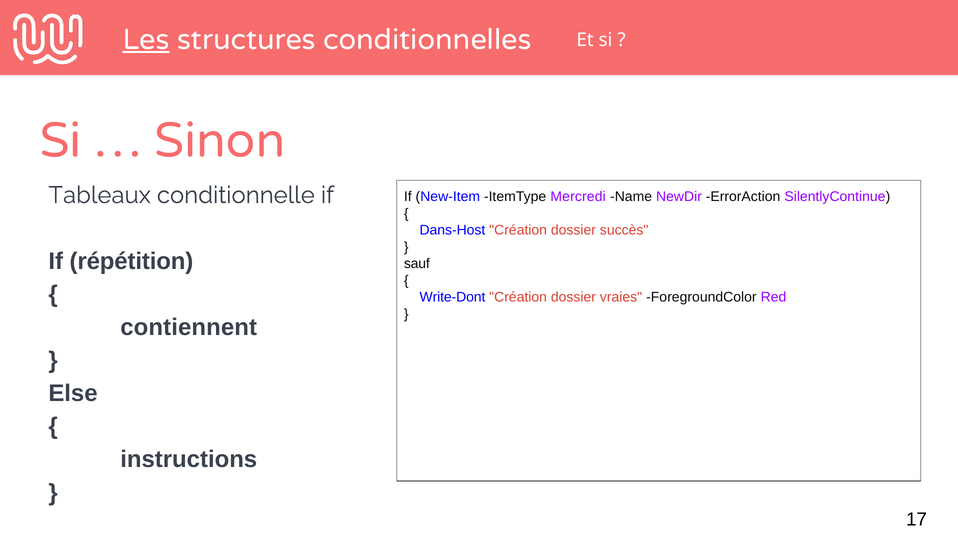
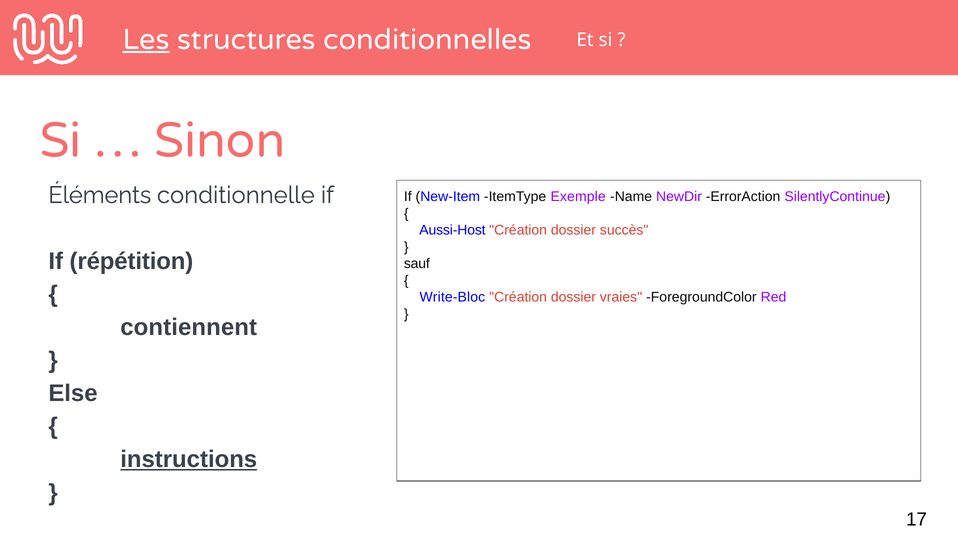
Tableaux: Tableaux -> Éléments
Mercredi: Mercredi -> Exemple
Dans-Host: Dans-Host -> Aussi-Host
Write-Dont: Write-Dont -> Write-Bloc
instructions underline: none -> present
